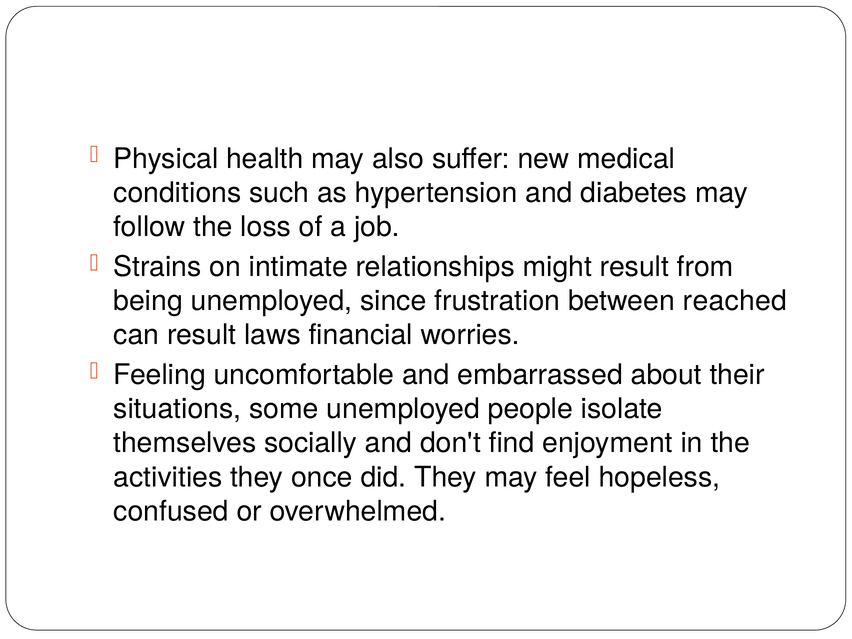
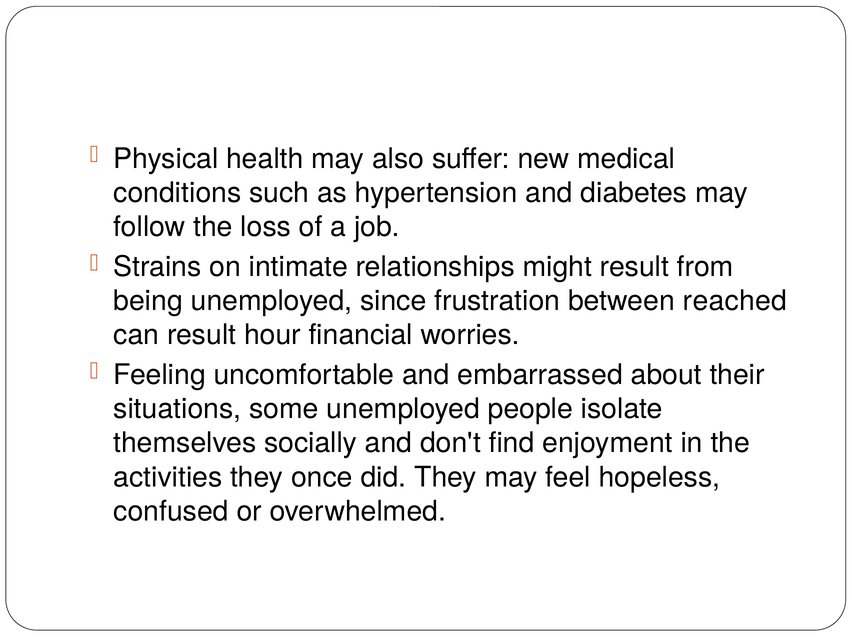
laws: laws -> hour
